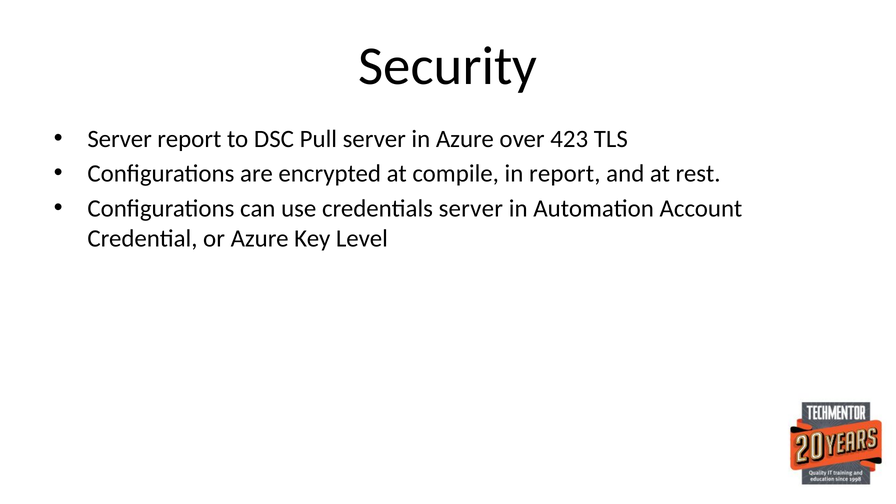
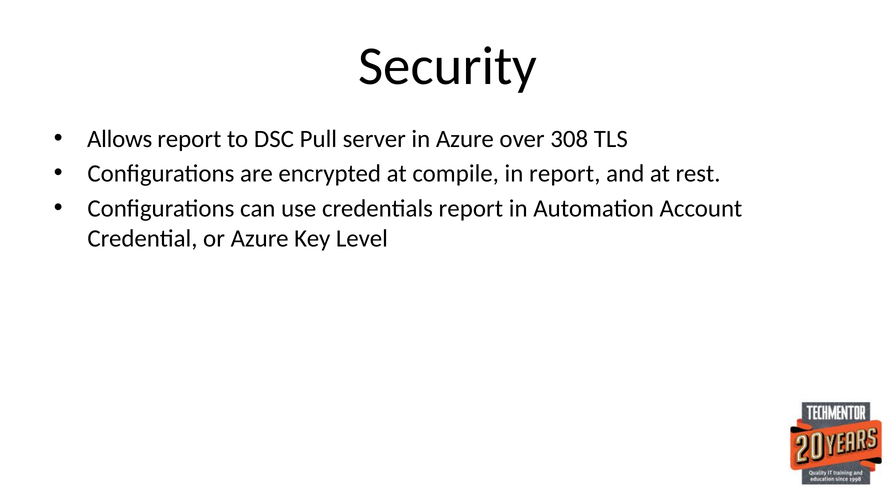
Server at (120, 139): Server -> Allows
423: 423 -> 308
credentials server: server -> report
